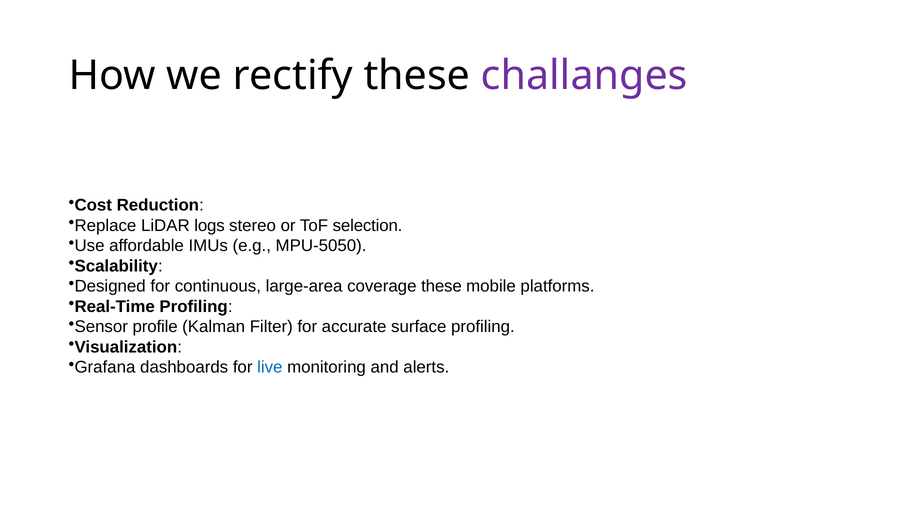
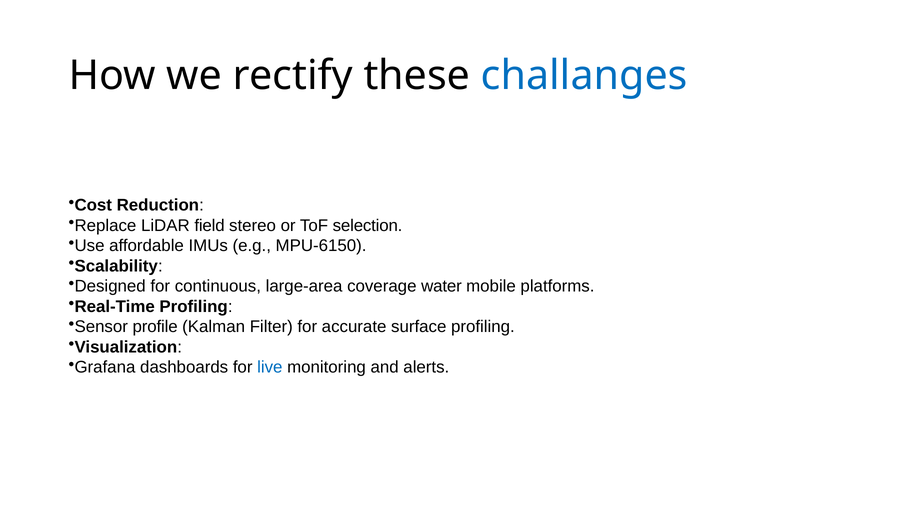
challanges colour: purple -> blue
logs: logs -> field
MPU-5050: MPU-5050 -> MPU-6150
coverage these: these -> water
